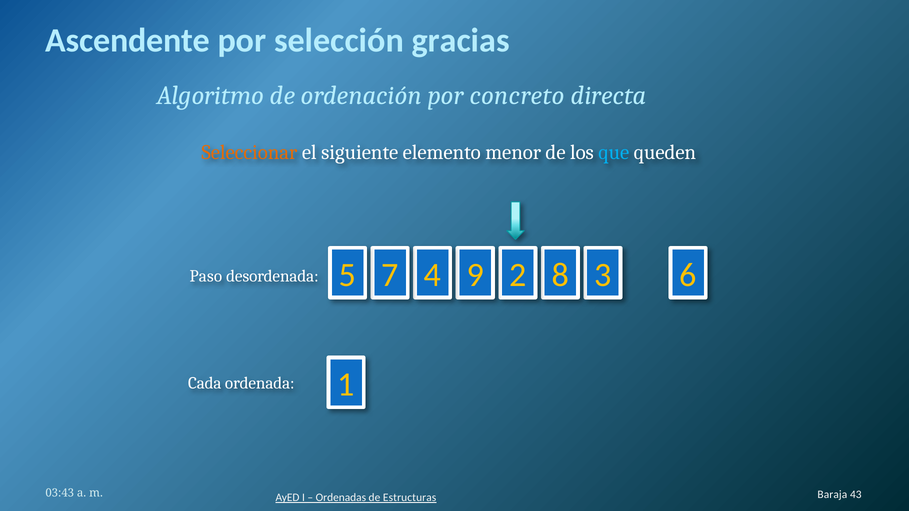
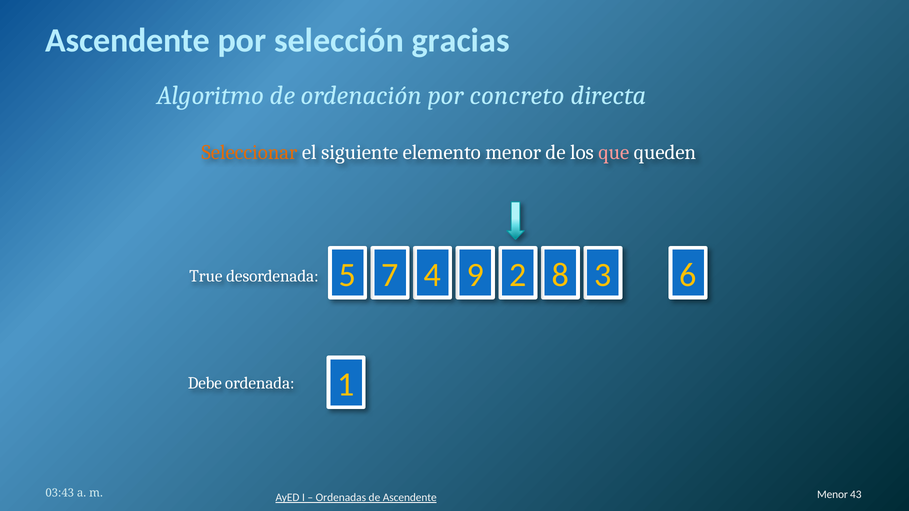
que colour: light blue -> pink
Paso: Paso -> True
Cada: Cada -> Debe
de Estructuras: Estructuras -> Ascendente
Baraja at (832, 495): Baraja -> Menor
